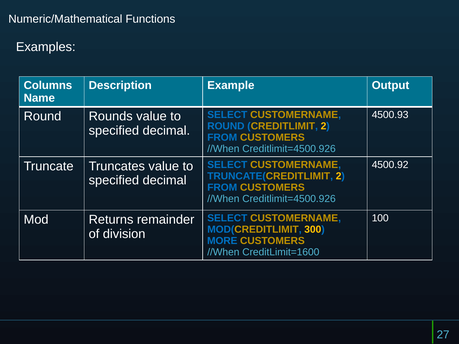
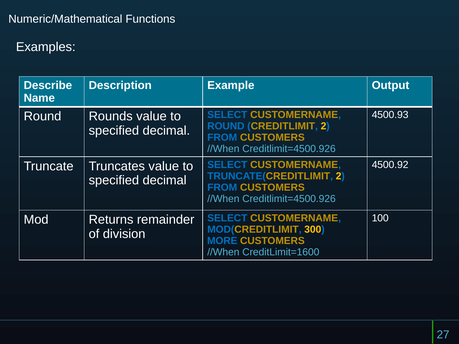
Columns: Columns -> Describe
